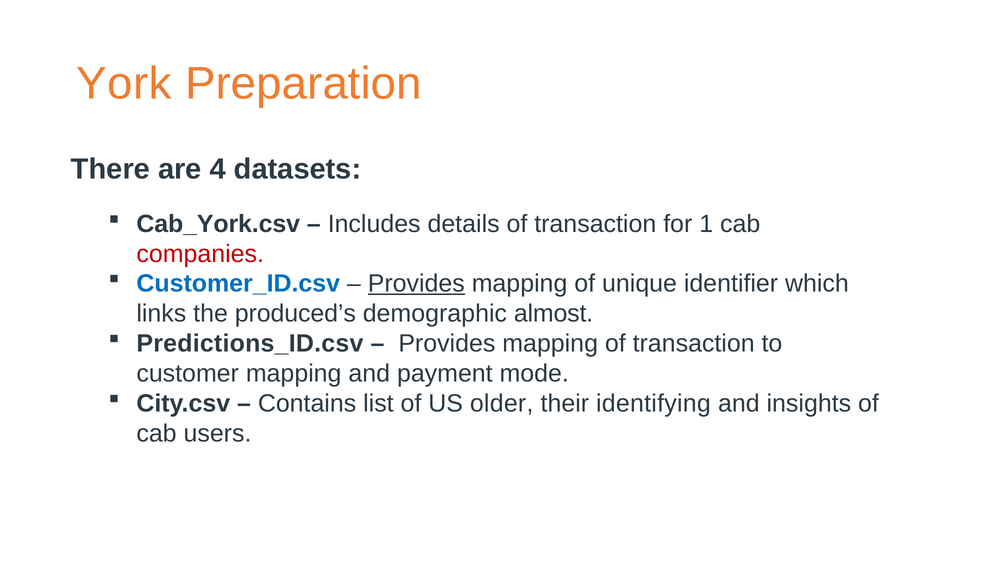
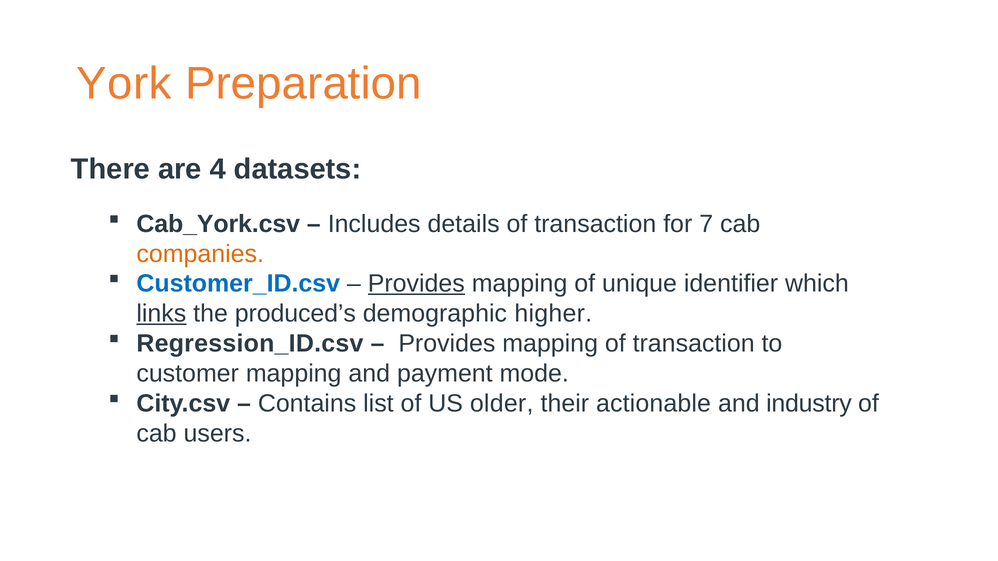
1: 1 -> 7
companies colour: red -> orange
links underline: none -> present
almost: almost -> higher
Predictions_ID.csv: Predictions_ID.csv -> Regression_ID.csv
identifying: identifying -> actionable
insights: insights -> industry
